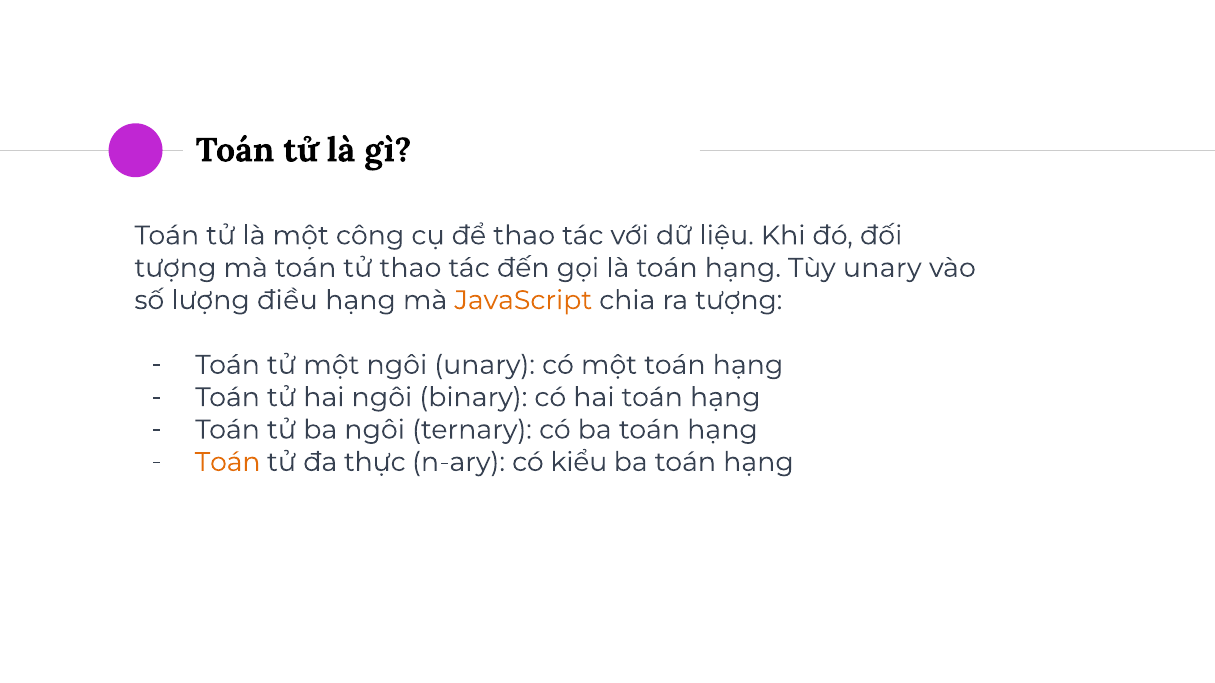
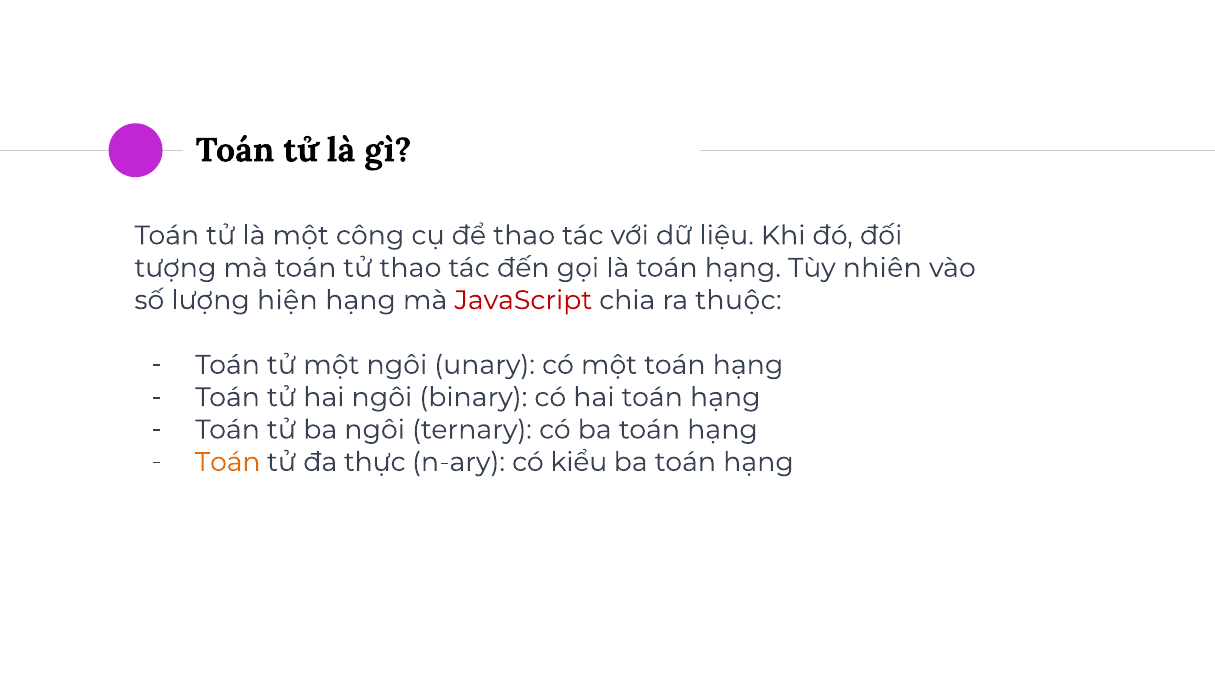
Tùy unary: unary -> nhiên
điều: điều -> hiện
JavaScript colour: orange -> red
ra tượng: tượng -> thuộc
